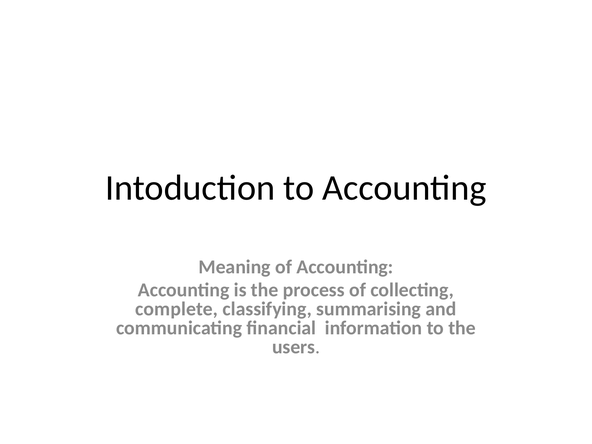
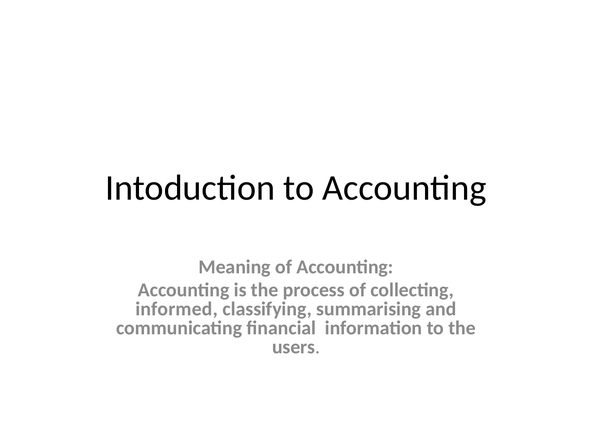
complete: complete -> informed
